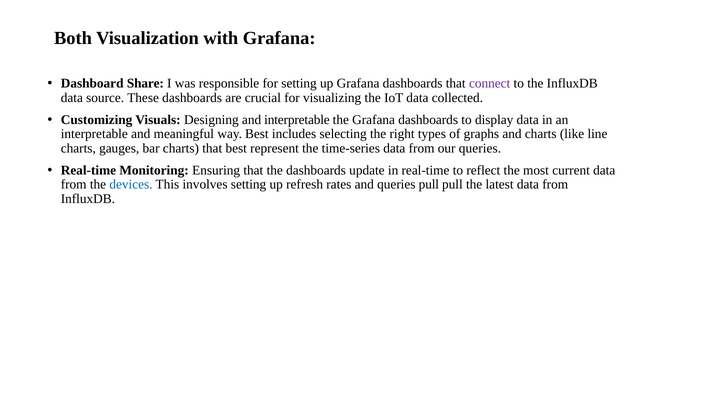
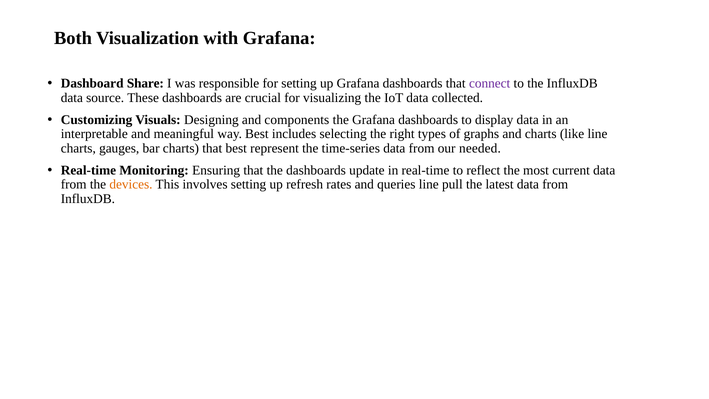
and interpretable: interpretable -> components
our queries: queries -> needed
devices colour: blue -> orange
queries pull: pull -> line
